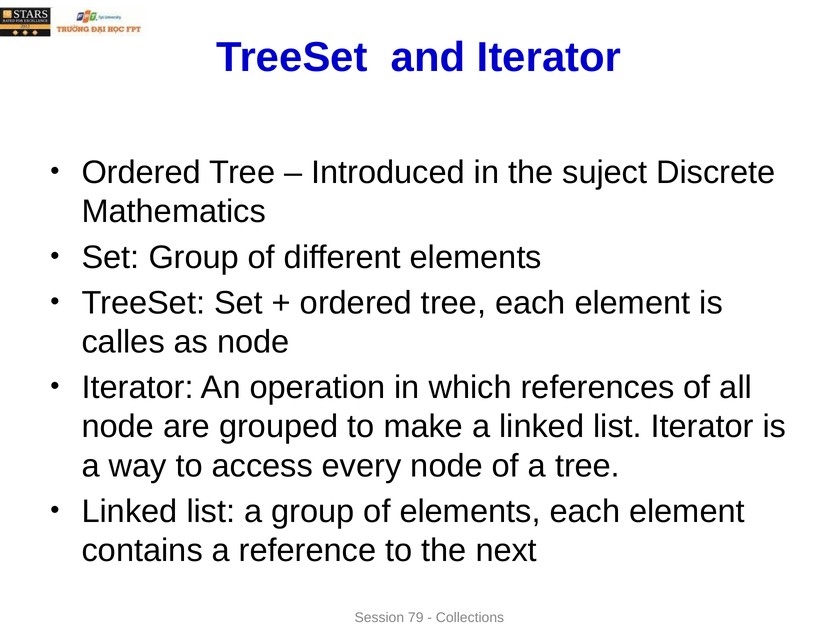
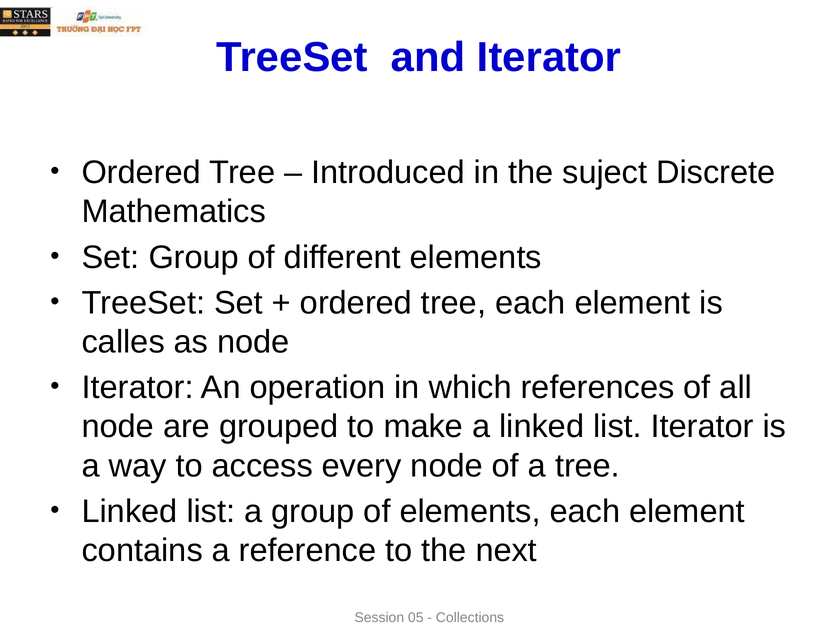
79: 79 -> 05
